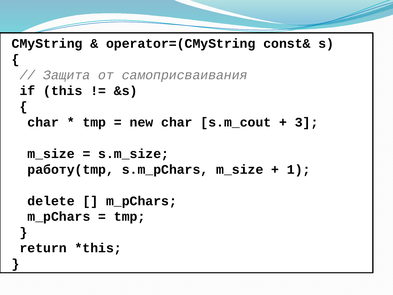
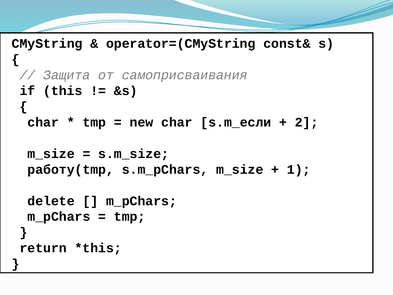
s.m_cout: s.m_cout -> s.m_если
3: 3 -> 2
